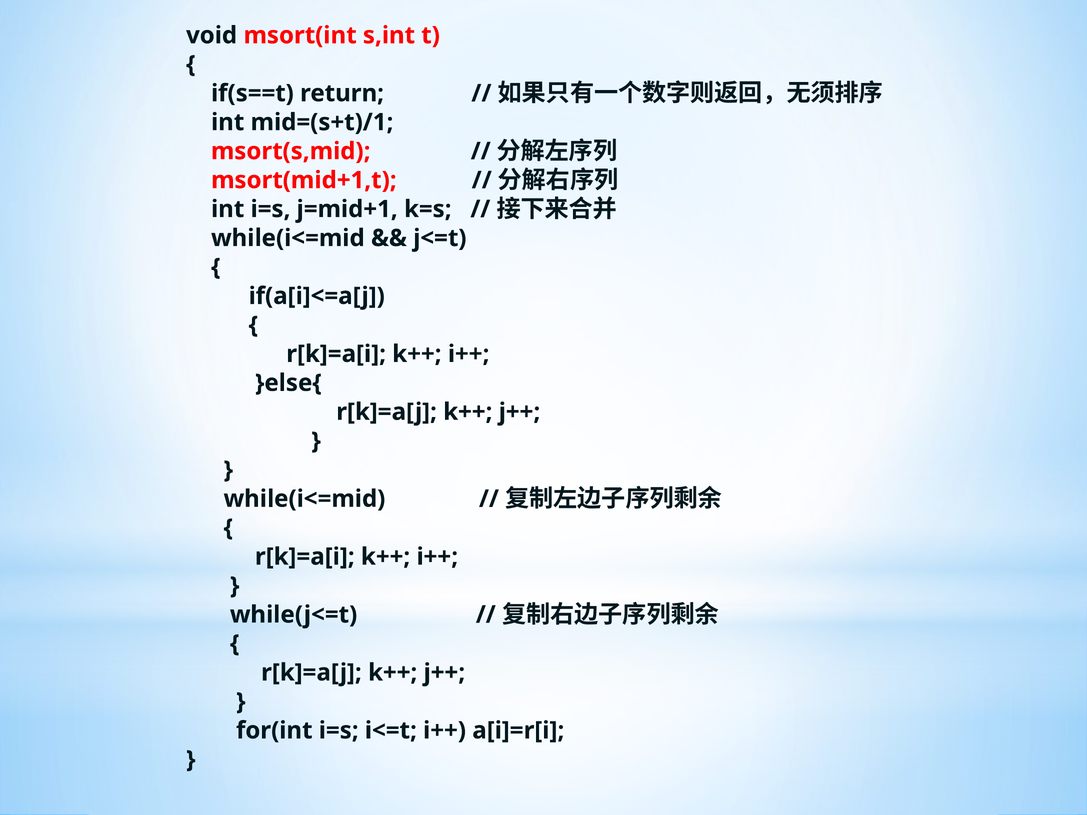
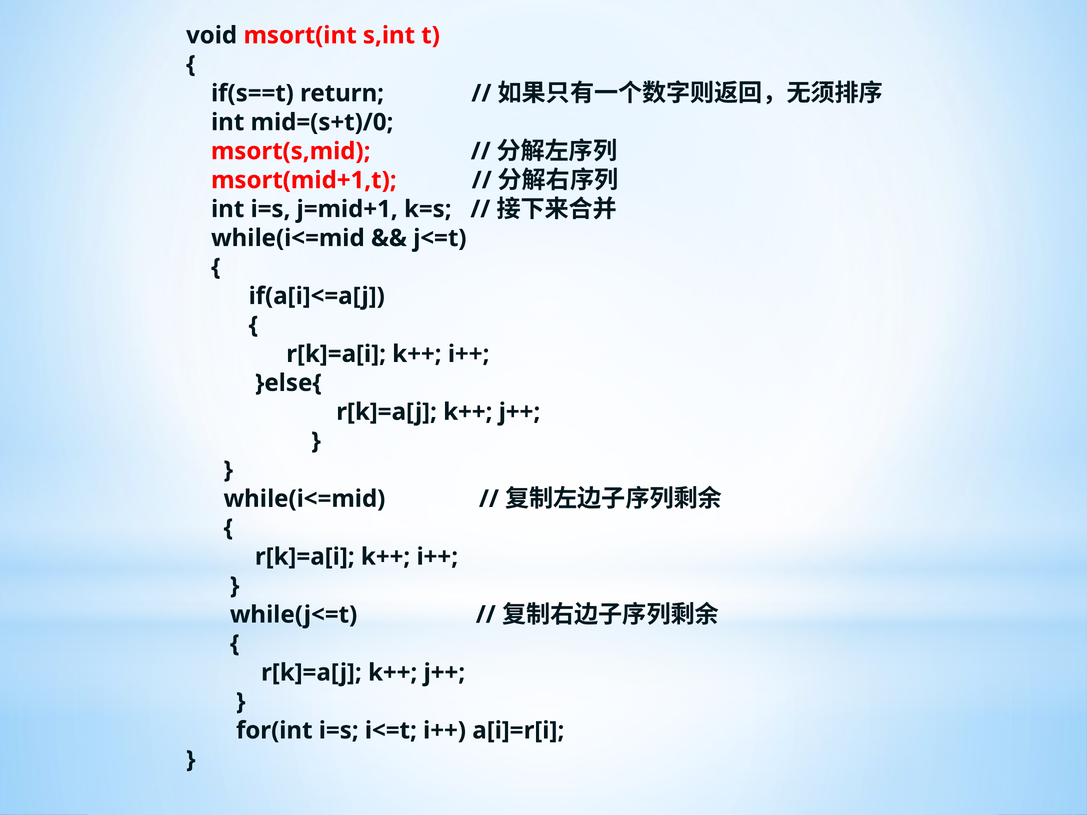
mid=(s+t)/1: mid=(s+t)/1 -> mid=(s+t)/0
